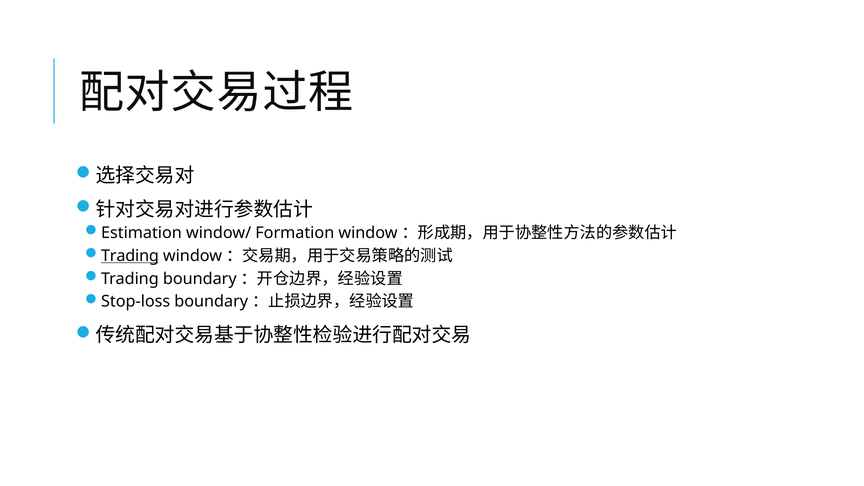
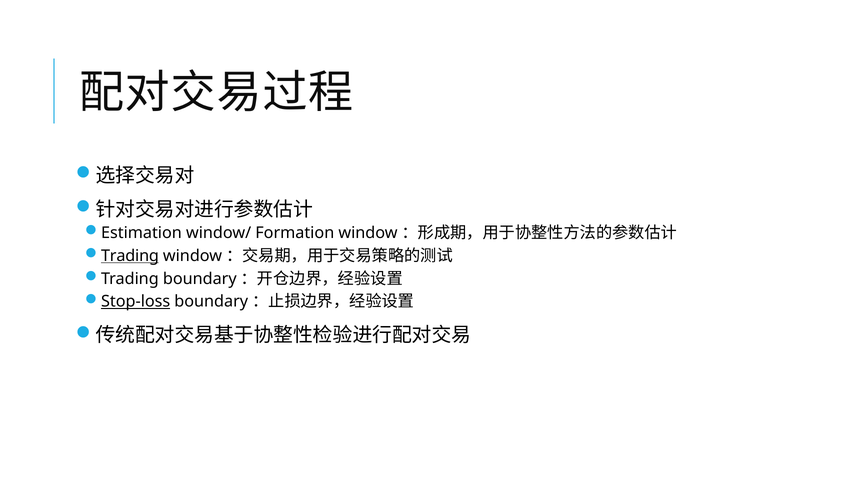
Stop-loss underline: none -> present
